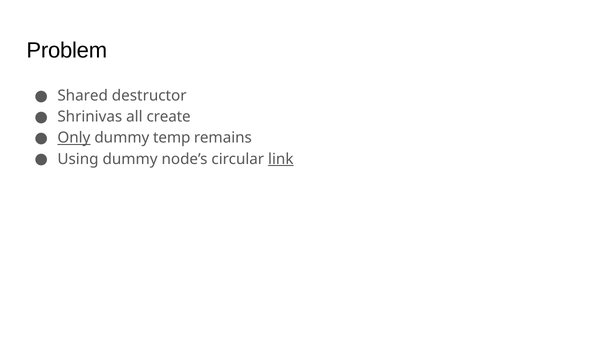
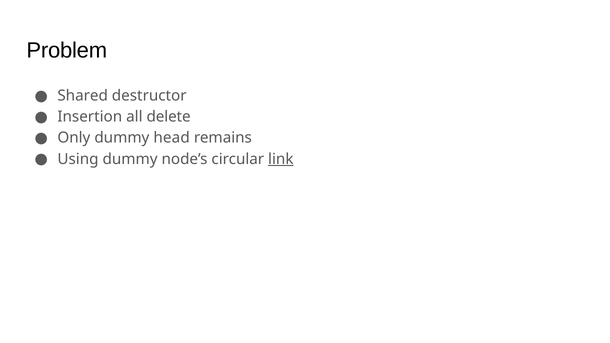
Shrinivas: Shrinivas -> Insertion
create: create -> delete
Only underline: present -> none
temp: temp -> head
